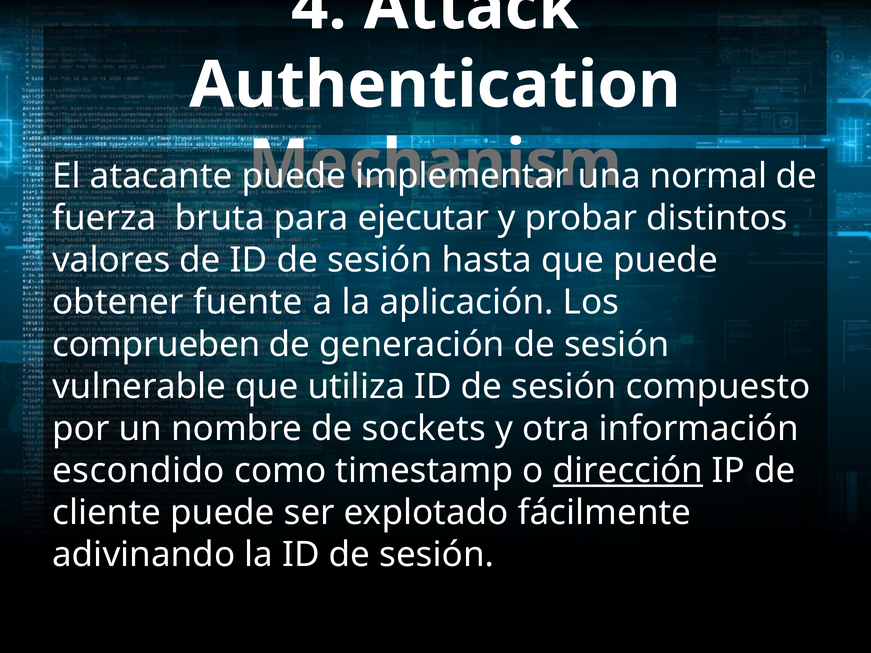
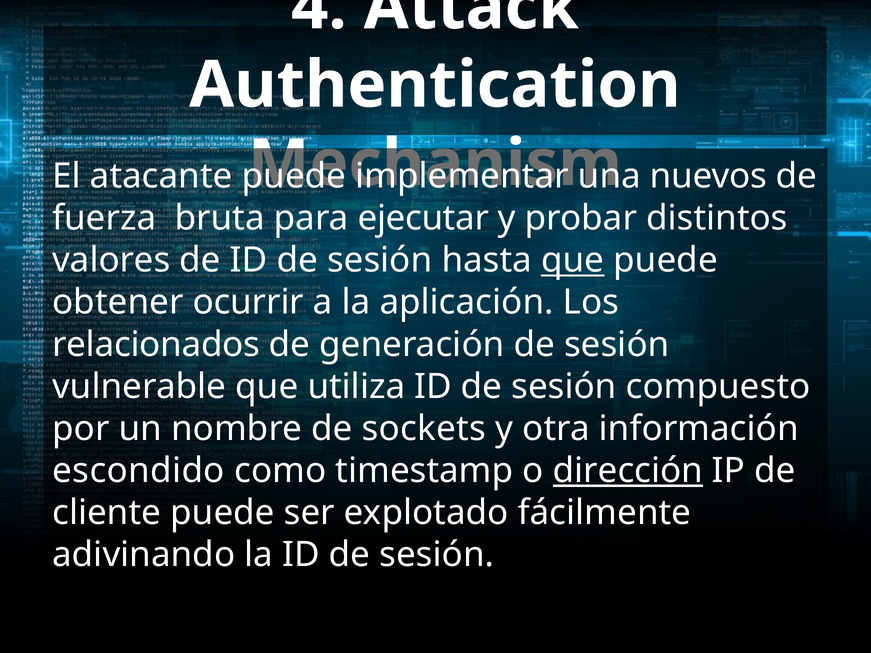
normal: normal -> nuevos
que at (573, 260) underline: none -> present
fuente: fuente -> ocurrir
comprueben: comprueben -> relacionados
